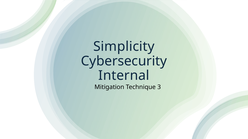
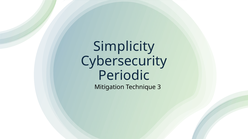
Internal: Internal -> Periodic
